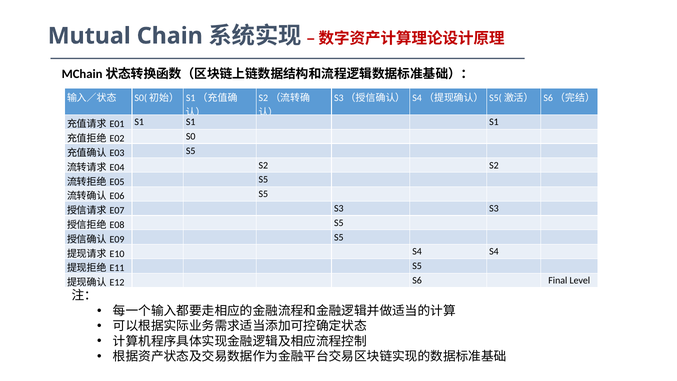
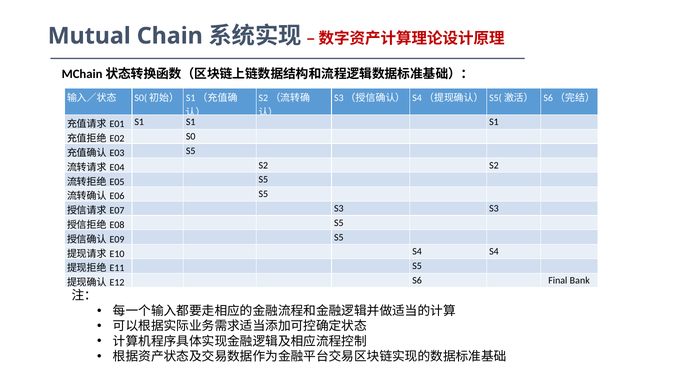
Level: Level -> Bank
